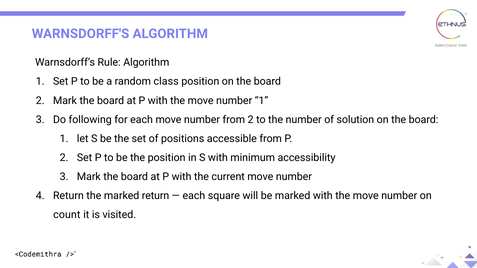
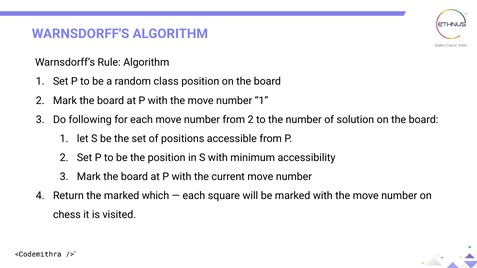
marked return: return -> which
count: count -> chess
